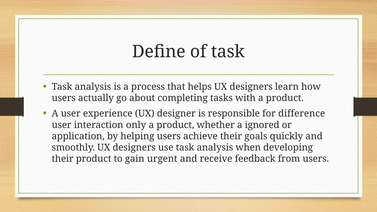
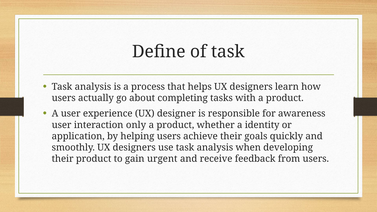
difference: difference -> awareness
ignored: ignored -> identity
